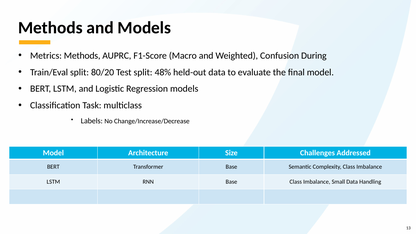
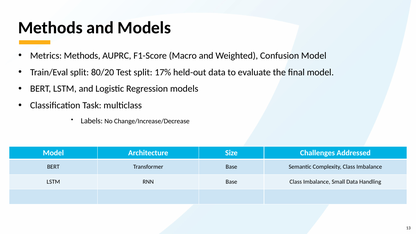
Confusion During: During -> Model
48%: 48% -> 17%
